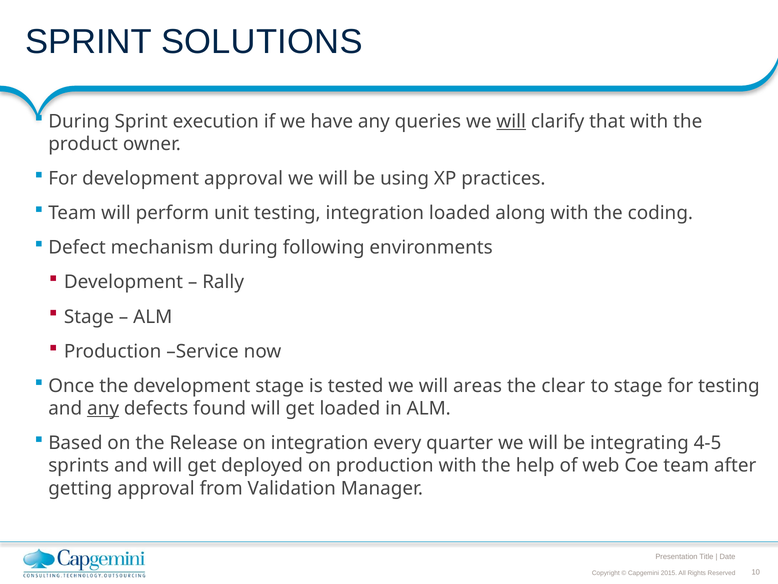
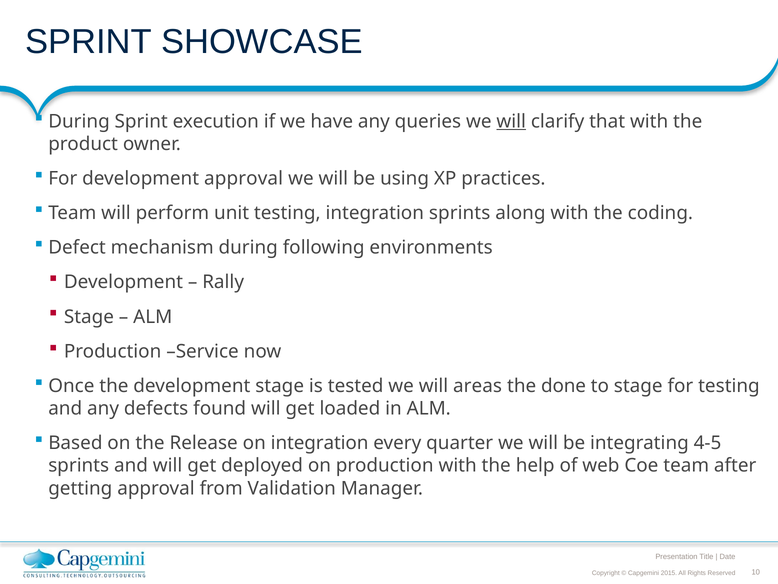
SOLUTIONS: SOLUTIONS -> SHOWCASE
integration loaded: loaded -> sprints
clear: clear -> done
any at (103, 408) underline: present -> none
